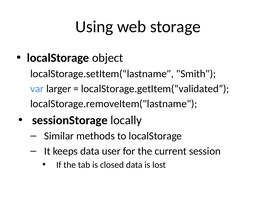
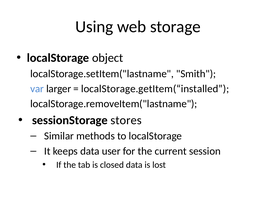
localStorage.getItem(“validated: localStorage.getItem(“validated -> localStorage.getItem(“installed
locally: locally -> stores
